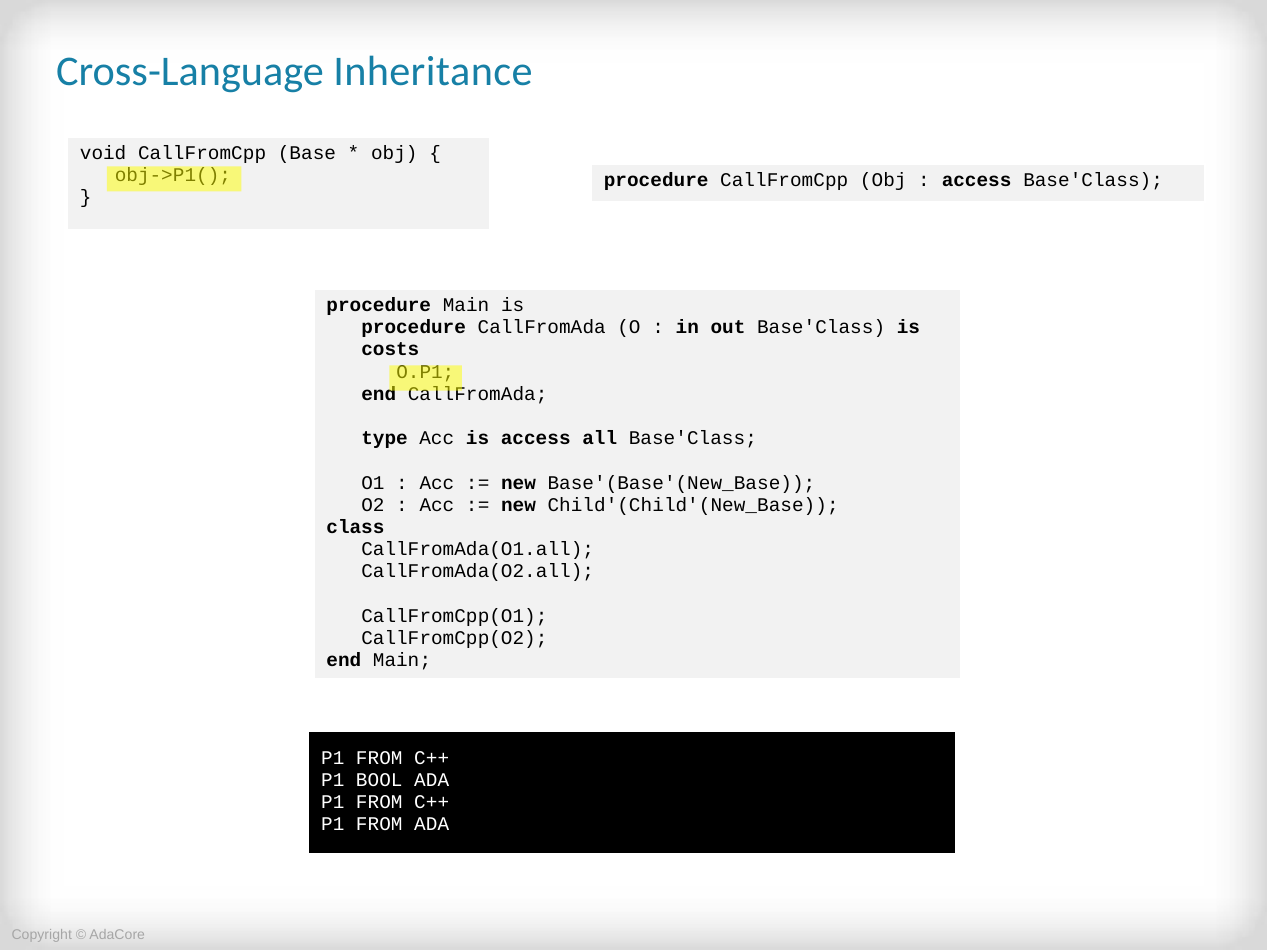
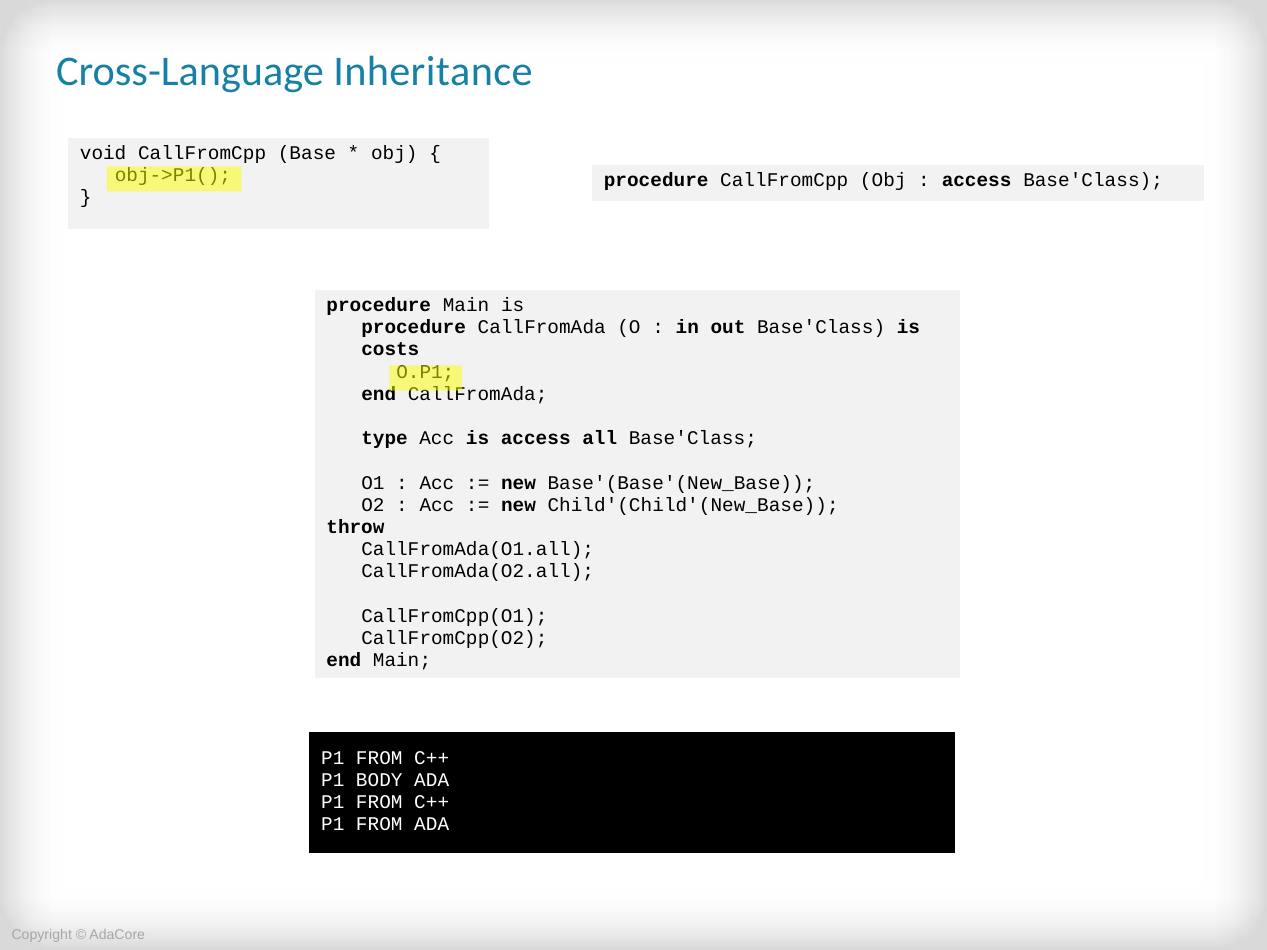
class: class -> throw
BOOL: BOOL -> BODY
